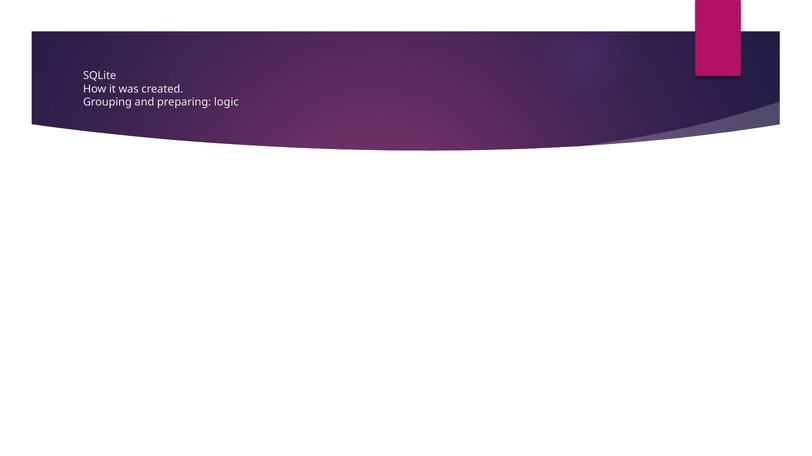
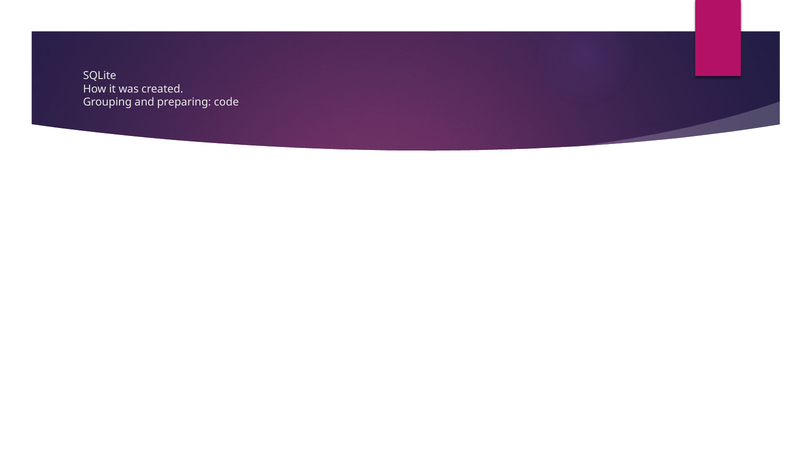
logic: logic -> code
